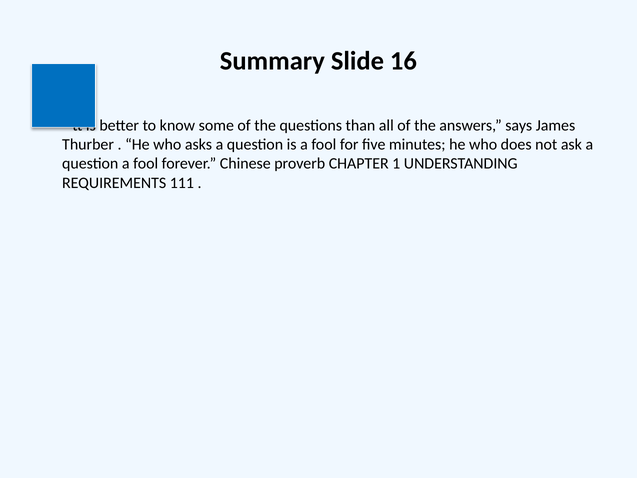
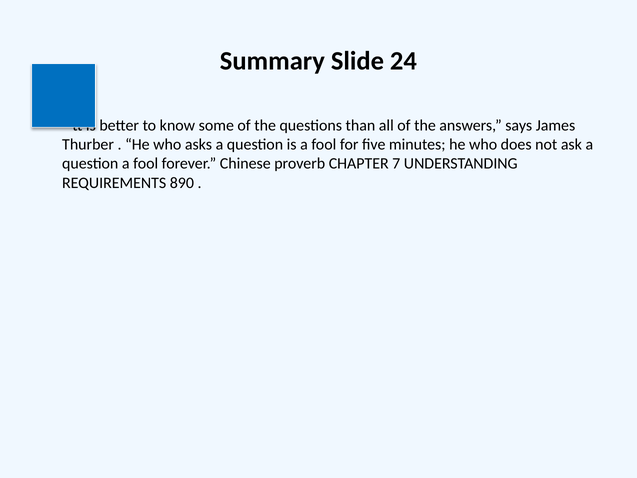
16: 16 -> 24
1: 1 -> 7
111: 111 -> 890
